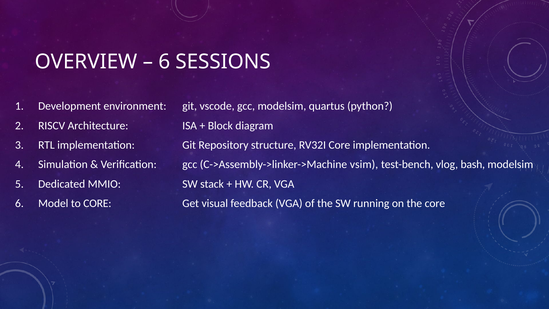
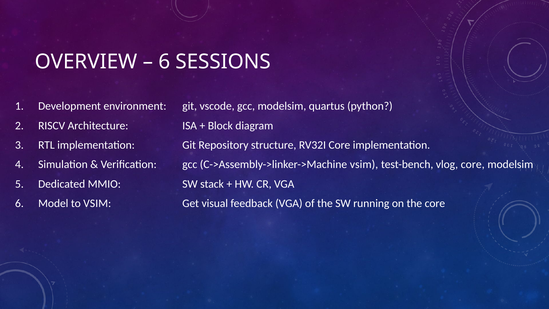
vlog bash: bash -> core
to CORE: CORE -> VSIM
